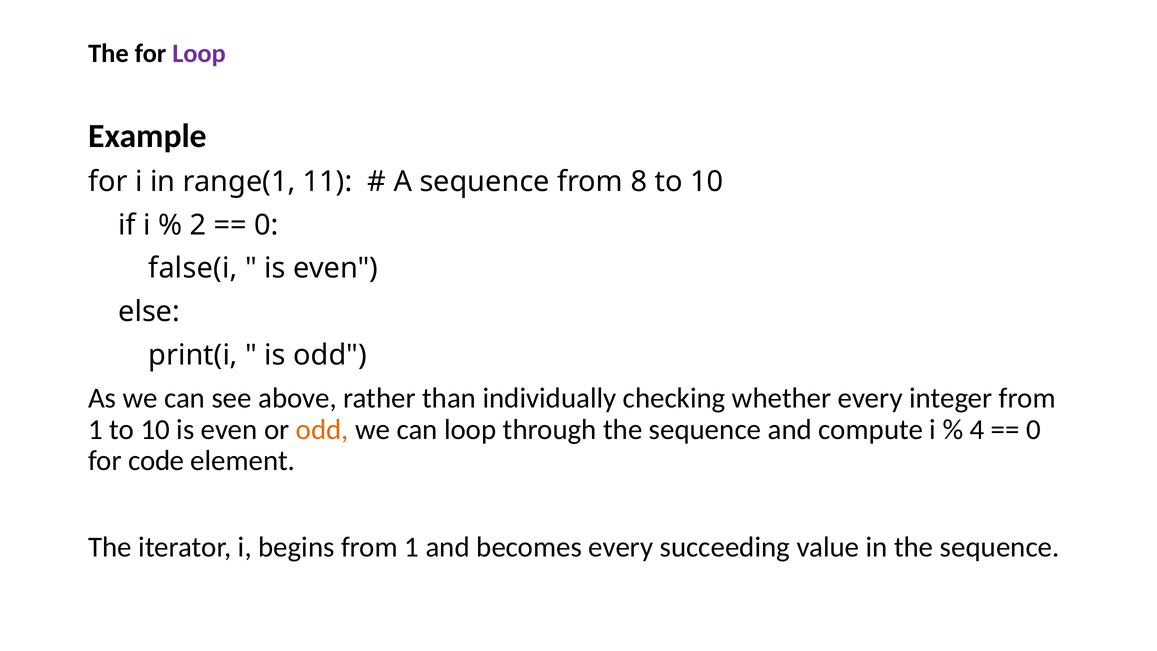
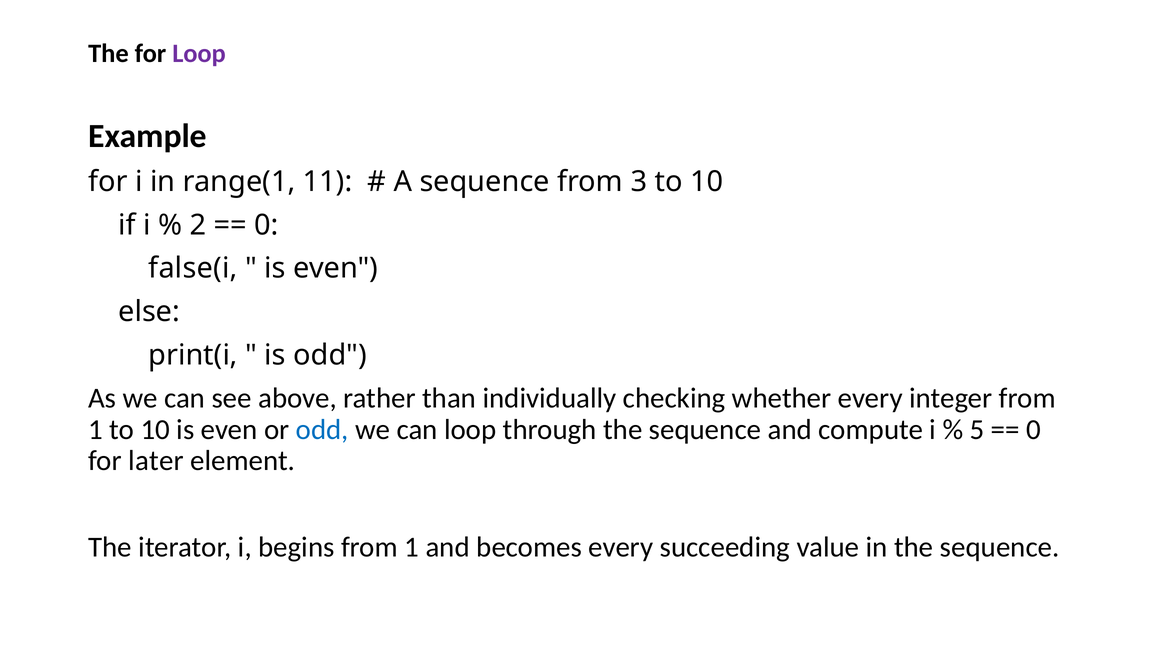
8: 8 -> 3
odd at (322, 429) colour: orange -> blue
4: 4 -> 5
code: code -> later
